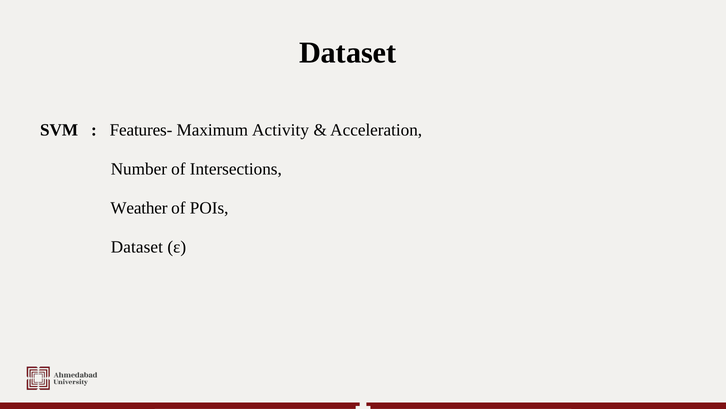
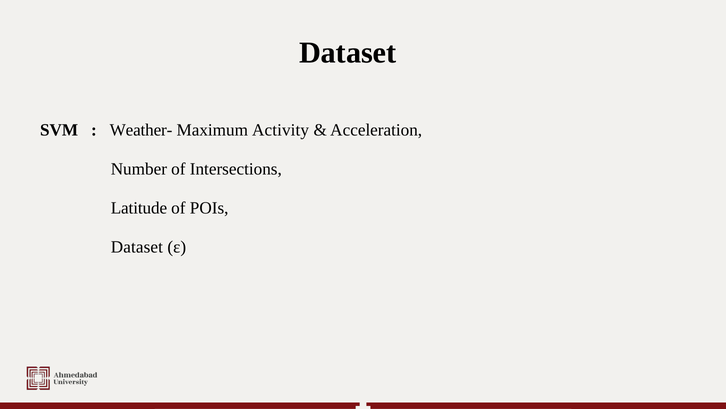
Features-: Features- -> Weather-
Weather: Weather -> Latitude
